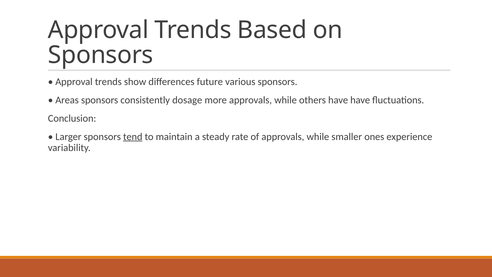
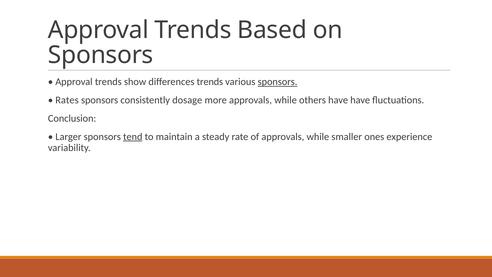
differences future: future -> trends
sponsors at (278, 82) underline: none -> present
Areas: Areas -> Rates
